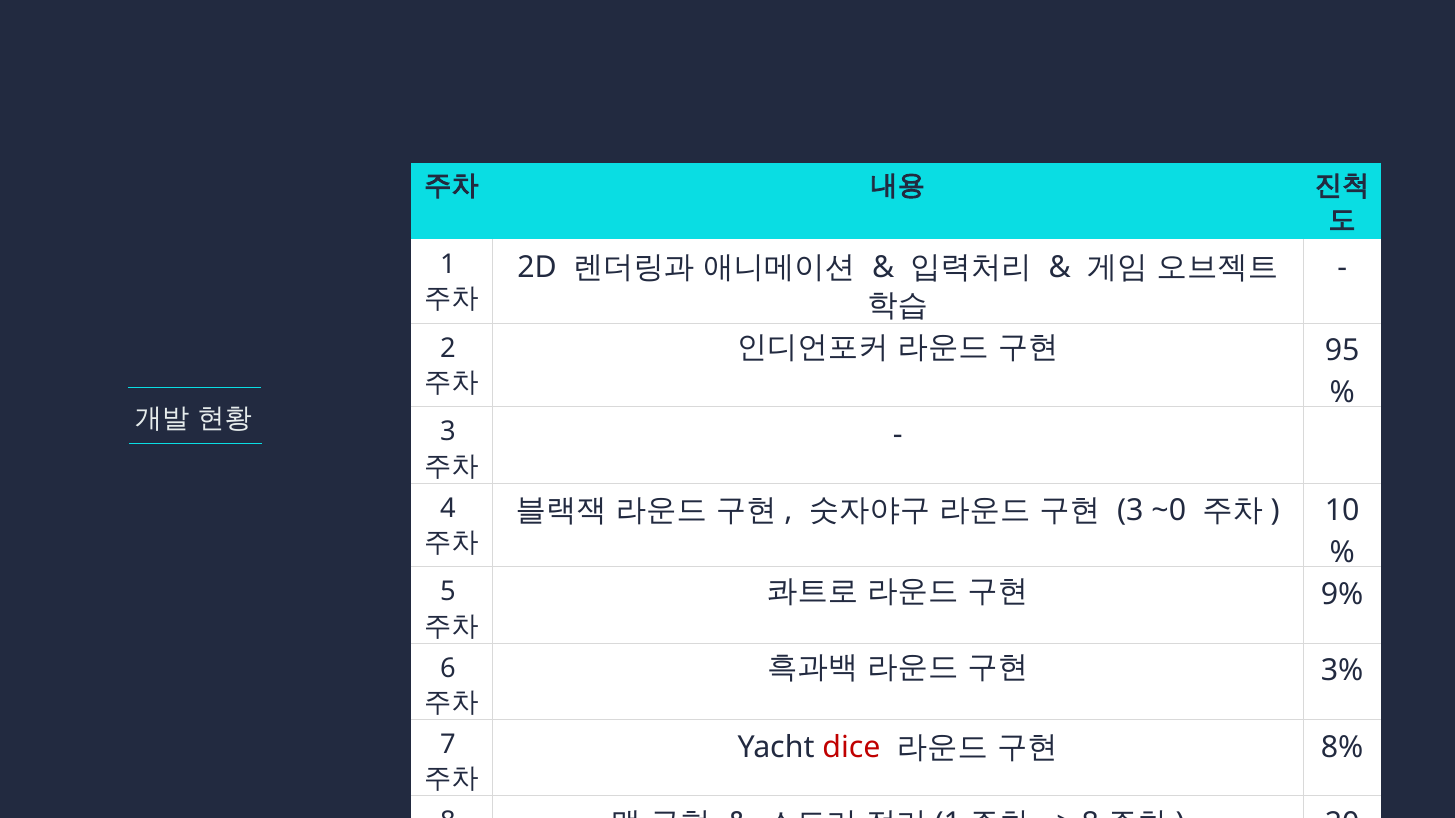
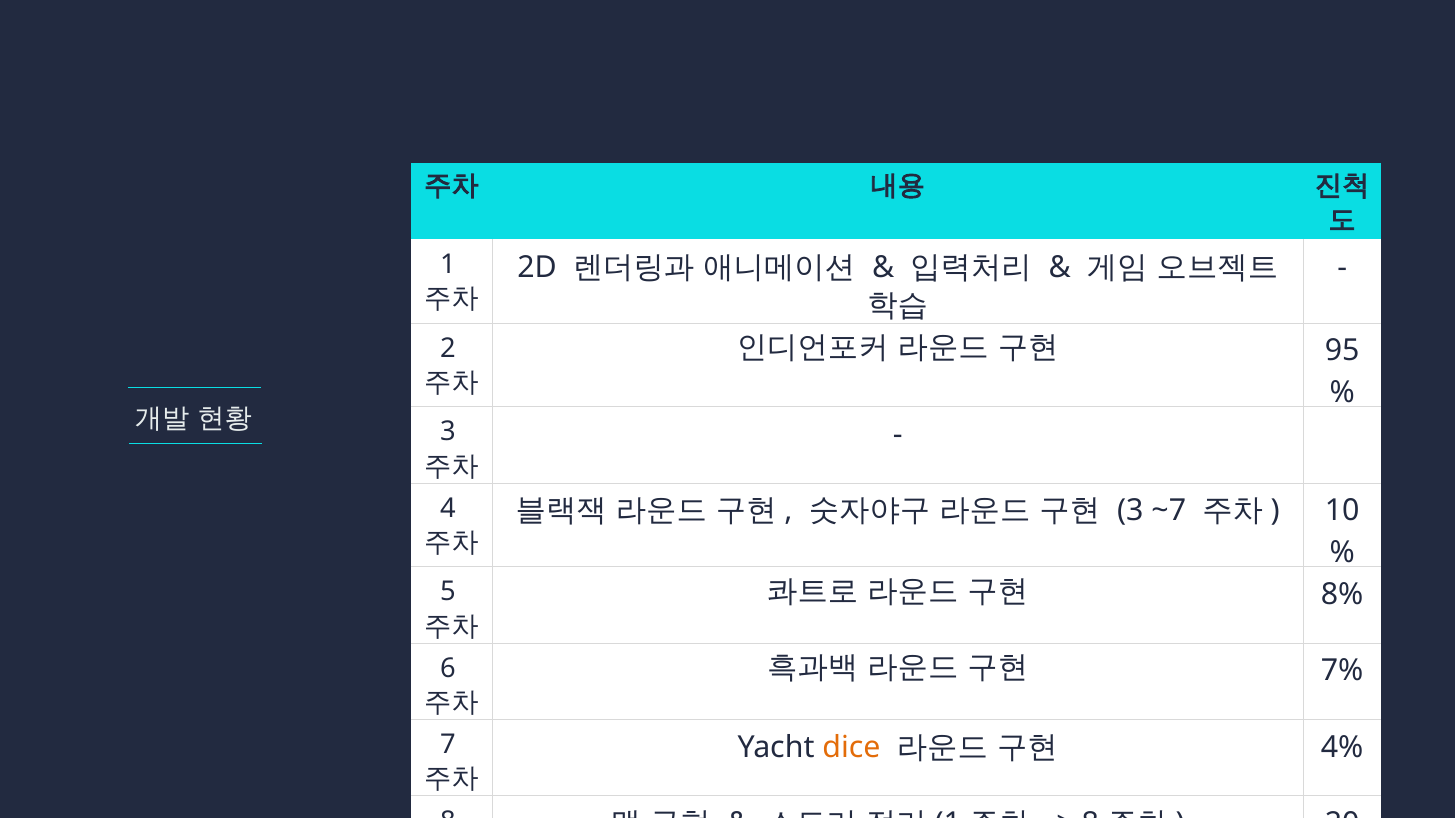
~0: ~0 -> ~7
9%: 9% -> 8%
3%: 3% -> 7%
dice colour: red -> orange
8%: 8% -> 4%
